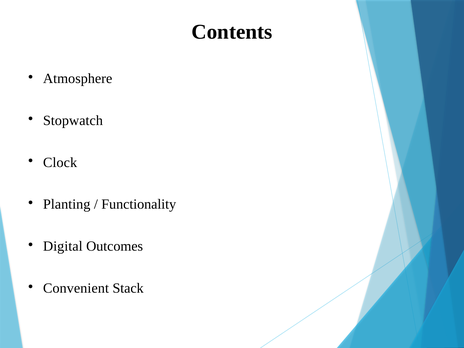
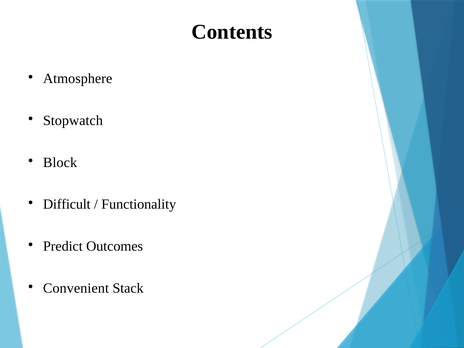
Clock: Clock -> Block
Planting: Planting -> Difficult
Digital: Digital -> Predict
